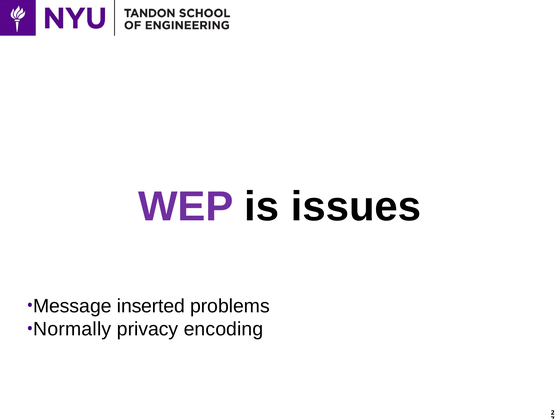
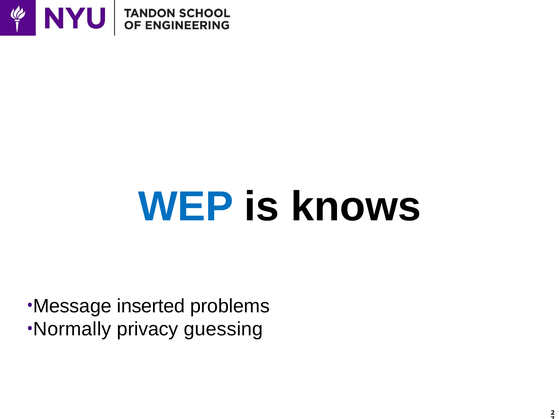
WEP colour: purple -> blue
issues: issues -> knows
encoding: encoding -> guessing
